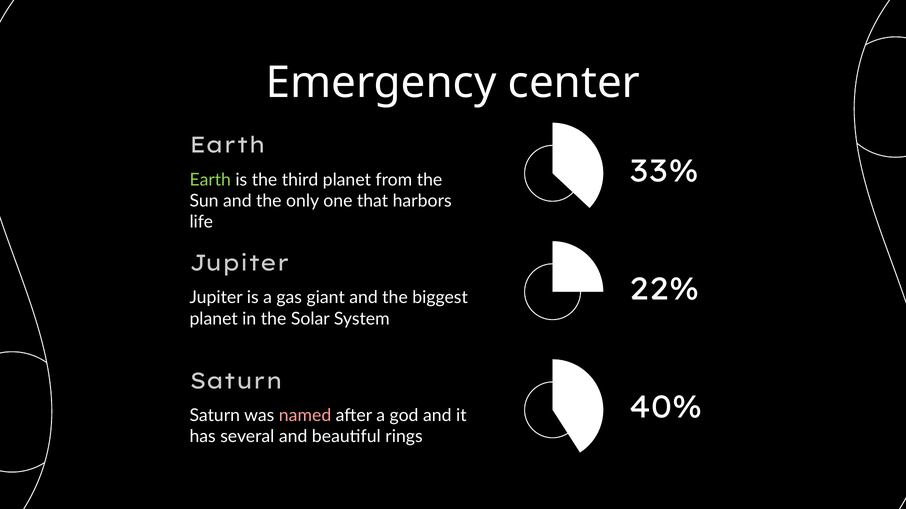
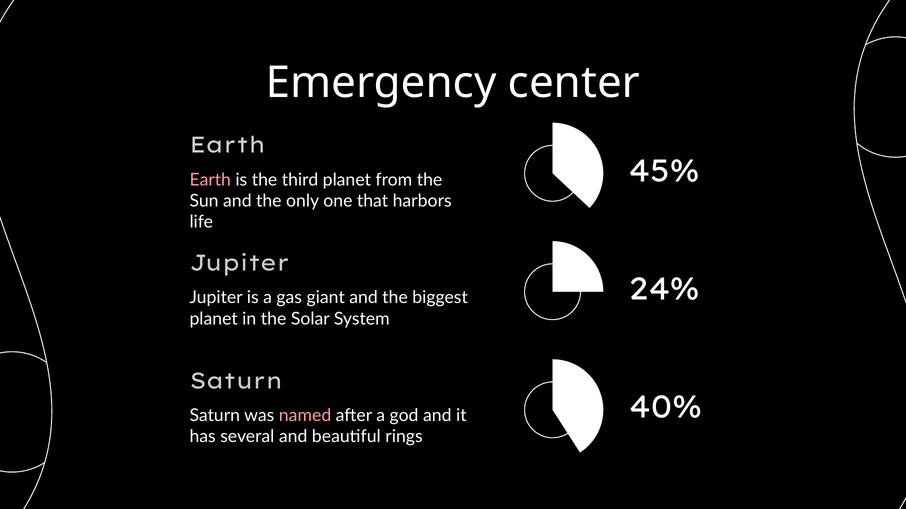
33%: 33% -> 45%
Earth at (210, 180) colour: light green -> pink
22%: 22% -> 24%
